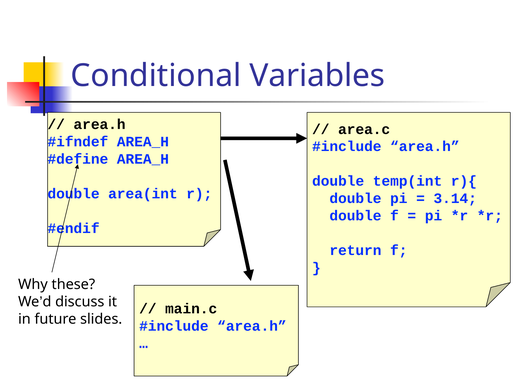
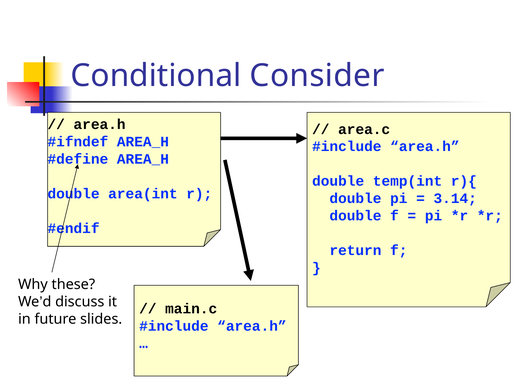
Variables: Variables -> Consider
